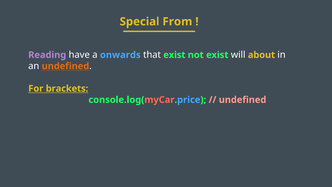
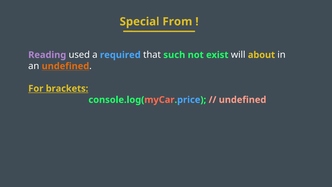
have: have -> used
onwards: onwards -> required
that exist: exist -> such
